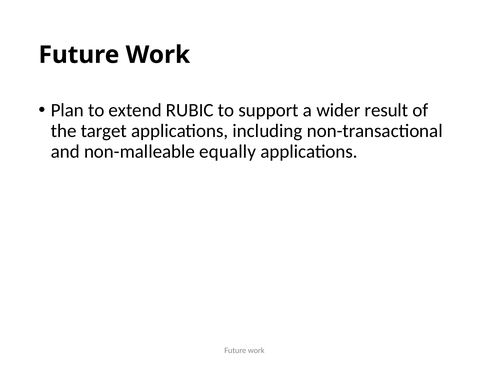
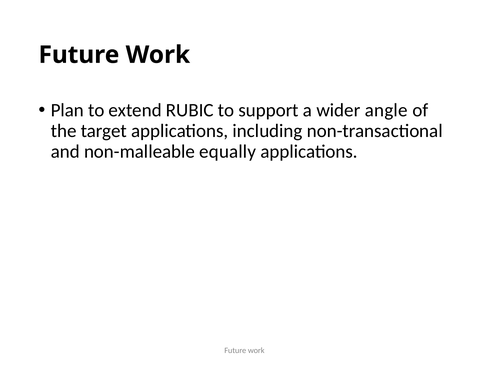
result: result -> angle
